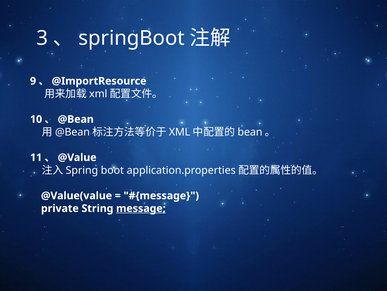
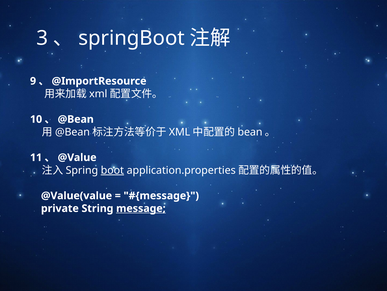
boot underline: none -> present
